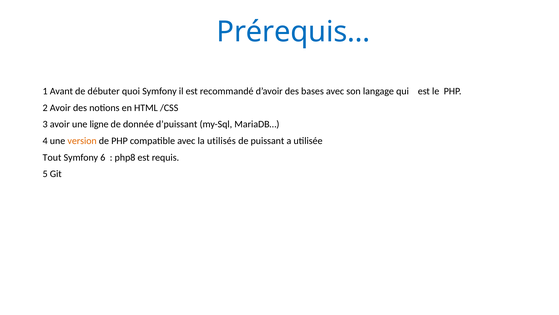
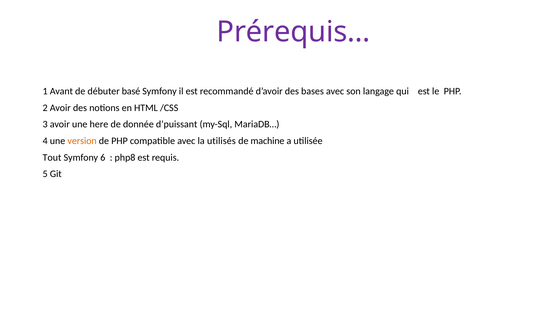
Prérequis… colour: blue -> purple
quoi: quoi -> basé
ligne: ligne -> here
puissant: puissant -> machine
